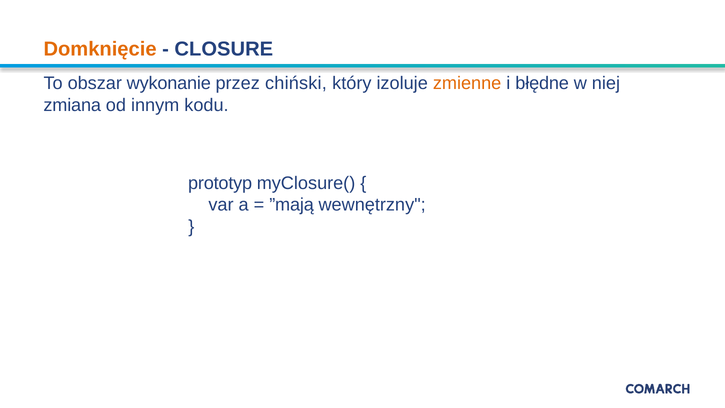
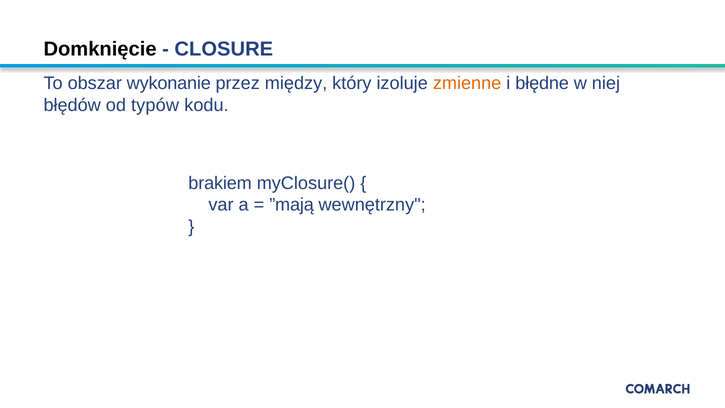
Domknięcie colour: orange -> black
chiński: chiński -> między
zmiana: zmiana -> błędów
innym: innym -> typów
prototyp: prototyp -> brakiem
